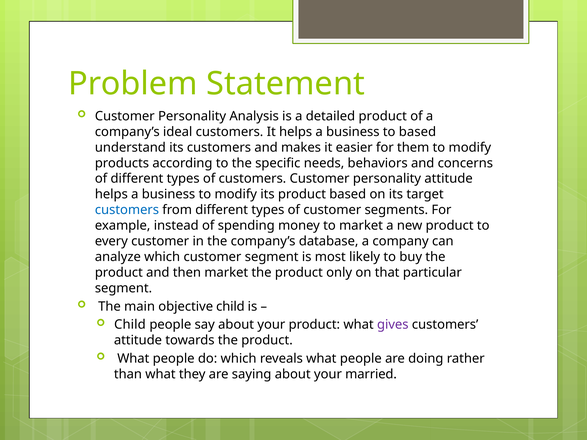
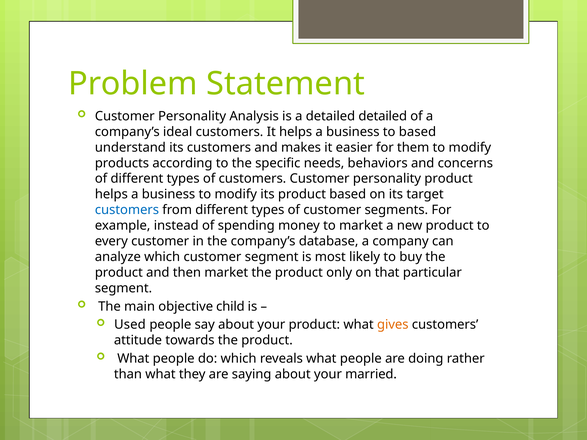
detailed product: product -> detailed
personality attitude: attitude -> product
Child at (130, 325): Child -> Used
gives colour: purple -> orange
